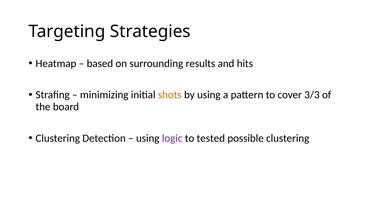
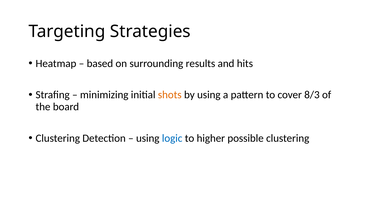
3/3: 3/3 -> 8/3
logic colour: purple -> blue
tested: tested -> higher
